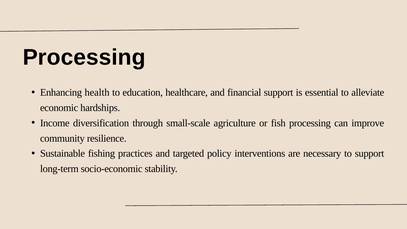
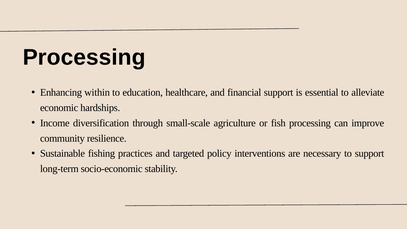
health: health -> within
